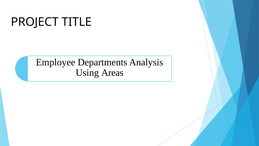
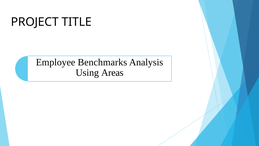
Departments: Departments -> Benchmarks
